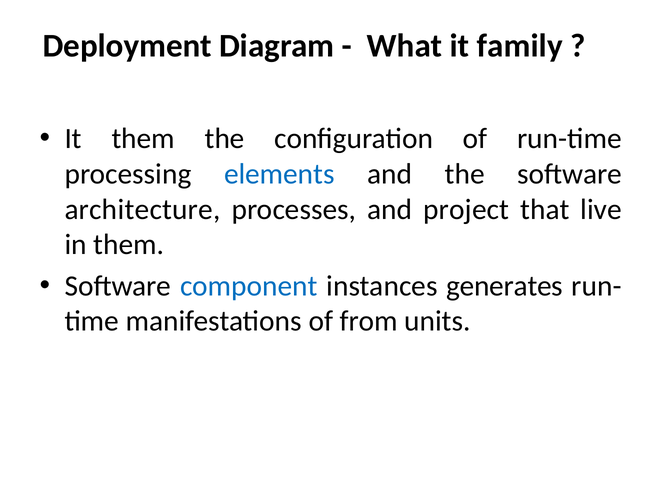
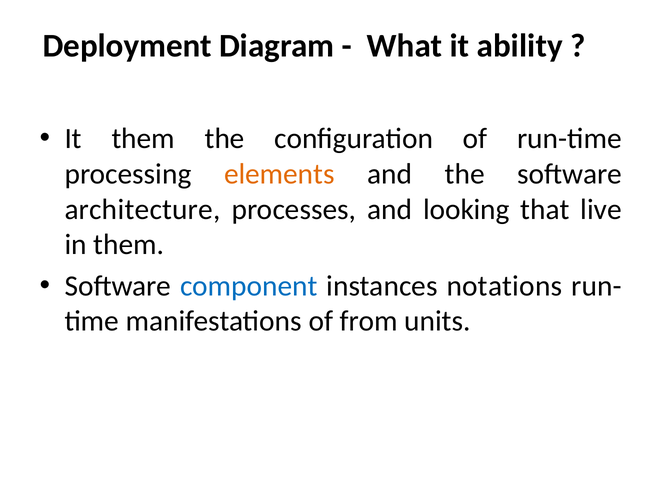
family: family -> ability
elements colour: blue -> orange
project: project -> looking
generates: generates -> notations
